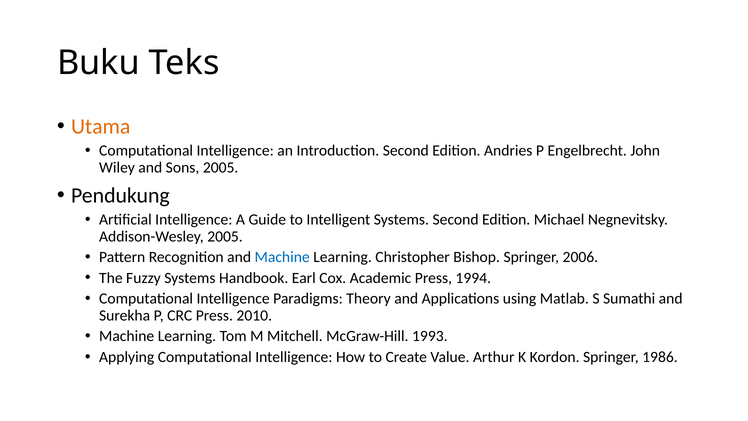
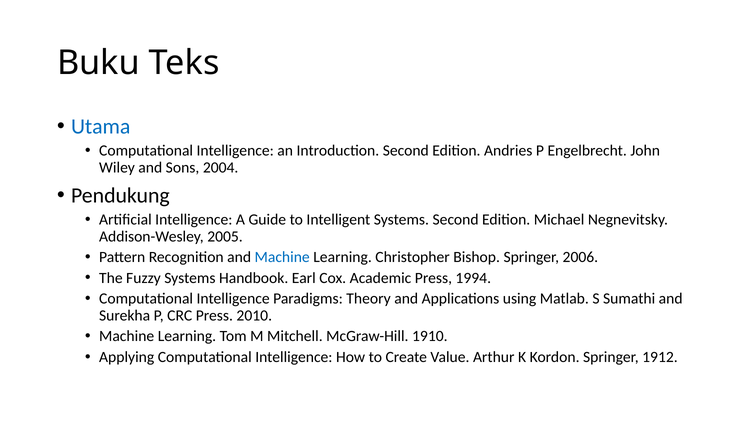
Utama colour: orange -> blue
Sons 2005: 2005 -> 2004
1993: 1993 -> 1910
1986: 1986 -> 1912
